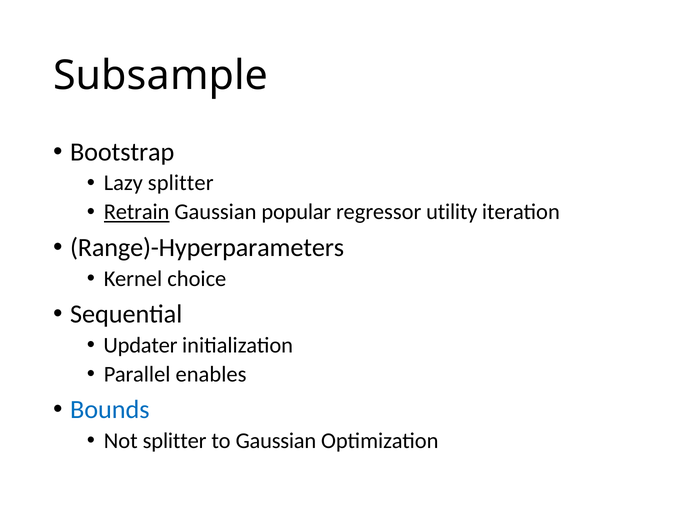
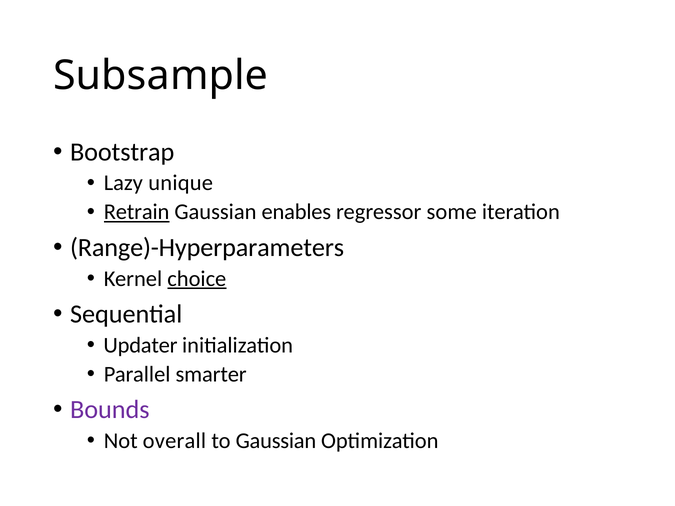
Lazy splitter: splitter -> unique
popular: popular -> enables
utility: utility -> some
choice underline: none -> present
enables: enables -> smarter
Bounds colour: blue -> purple
Not splitter: splitter -> overall
